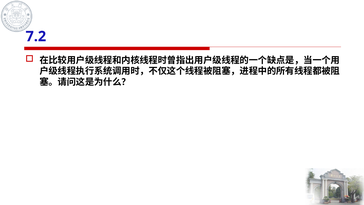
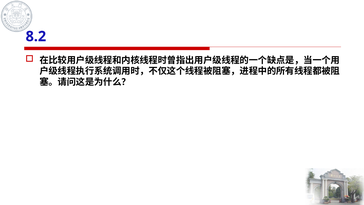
7.2: 7.2 -> 8.2
